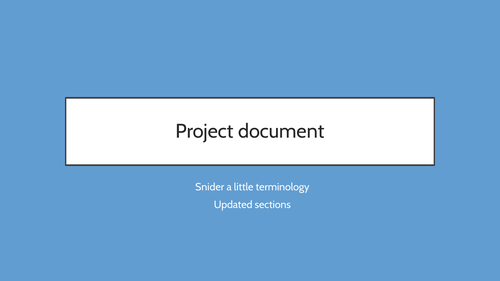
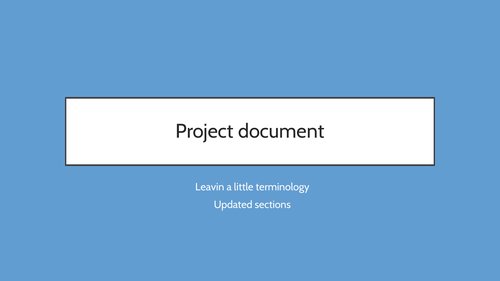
Snider: Snider -> Leavin
